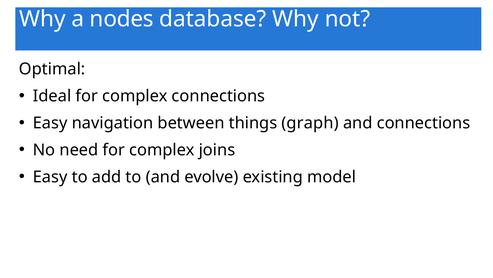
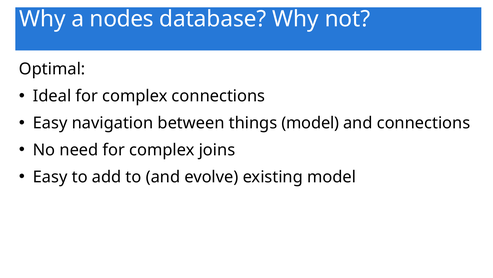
things graph: graph -> model
